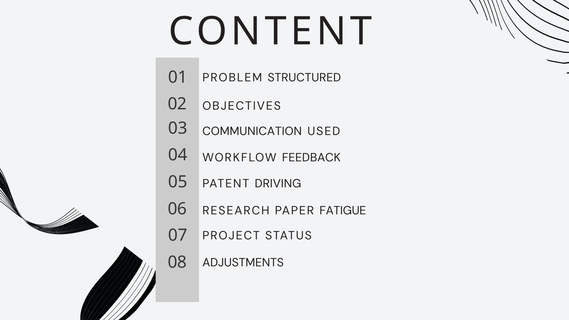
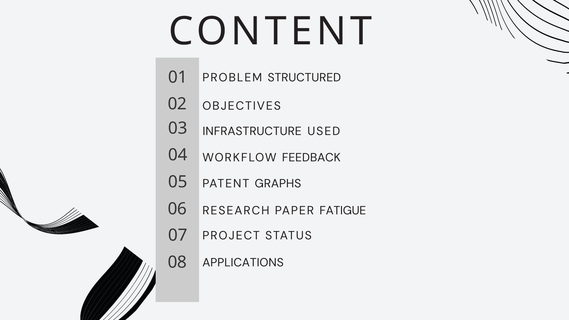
COMMUNICATION: COMMUNICATION -> INFRASTRUCTURE
DRIVING: DRIVING -> GRAPHS
ADJUSTMENTS: ADJUSTMENTS -> APPLICATIONS
